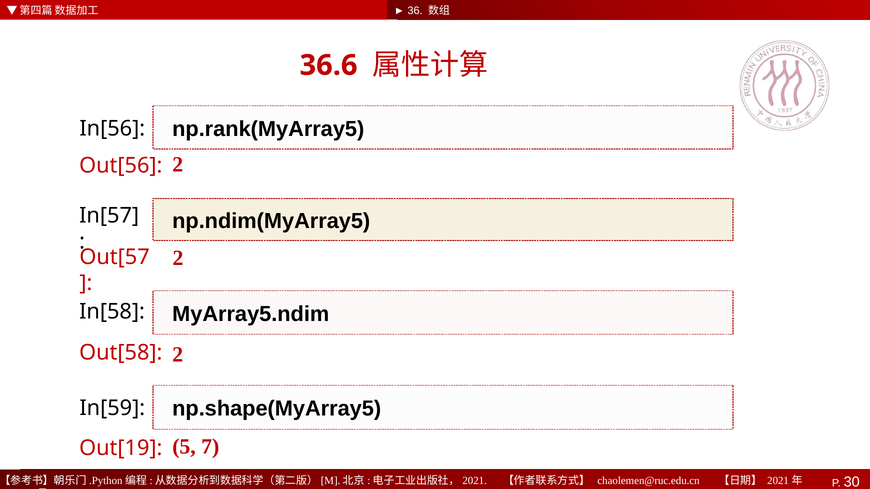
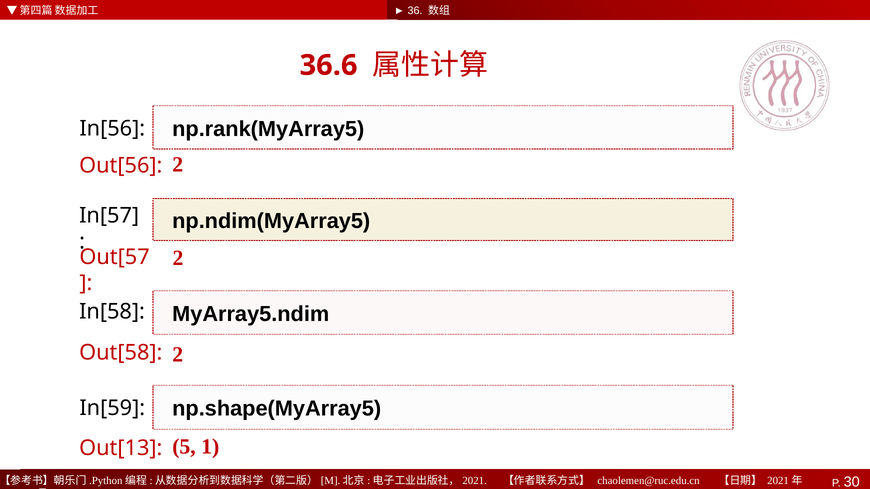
Out[19: Out[19 -> Out[13
7: 7 -> 1
